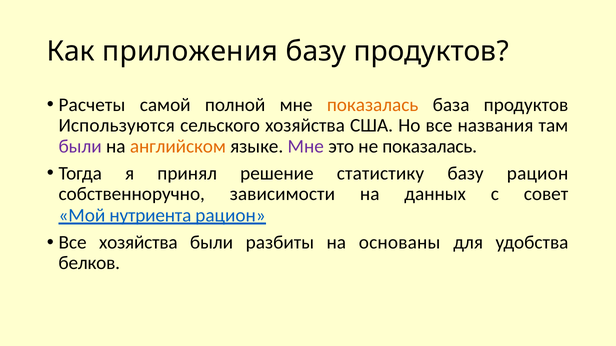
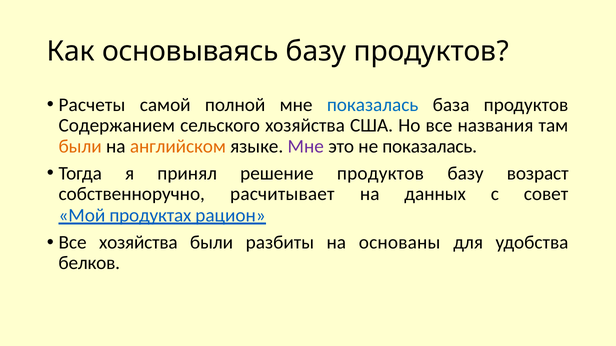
приложения: приложения -> основываясь
показалась at (373, 105) colour: orange -> blue
Используются: Используются -> Содержанием
были at (80, 146) colour: purple -> orange
решение cтатистику: cтатистику -> продуктов
базу рацион: рацион -> возраст
зависимости: зависимости -> расчитывает
нутриента: нутриента -> продуктах
